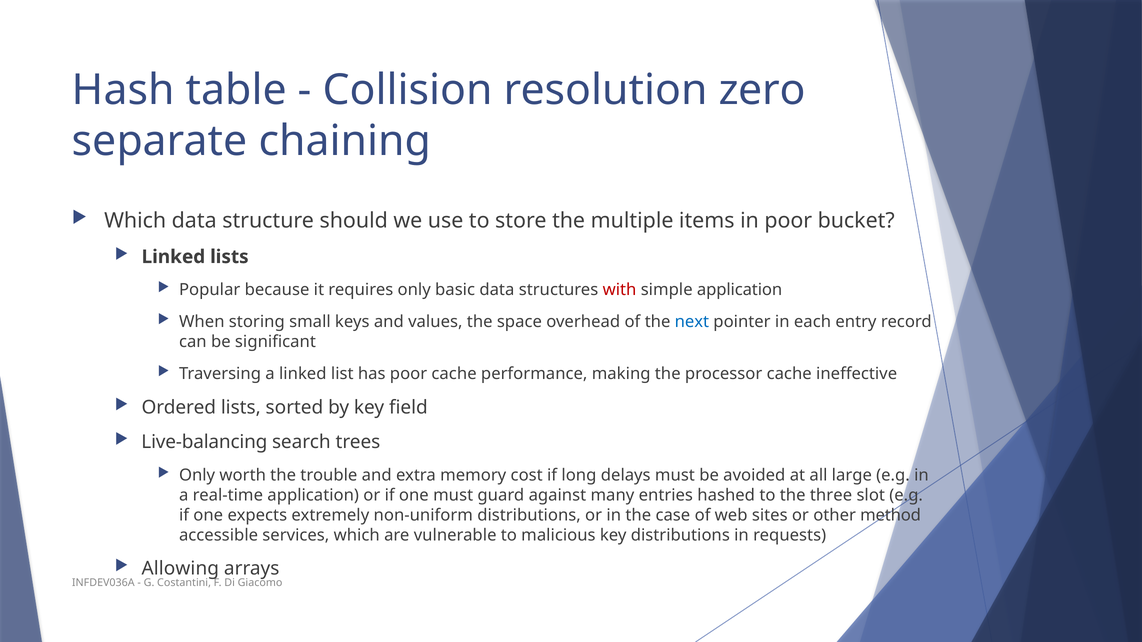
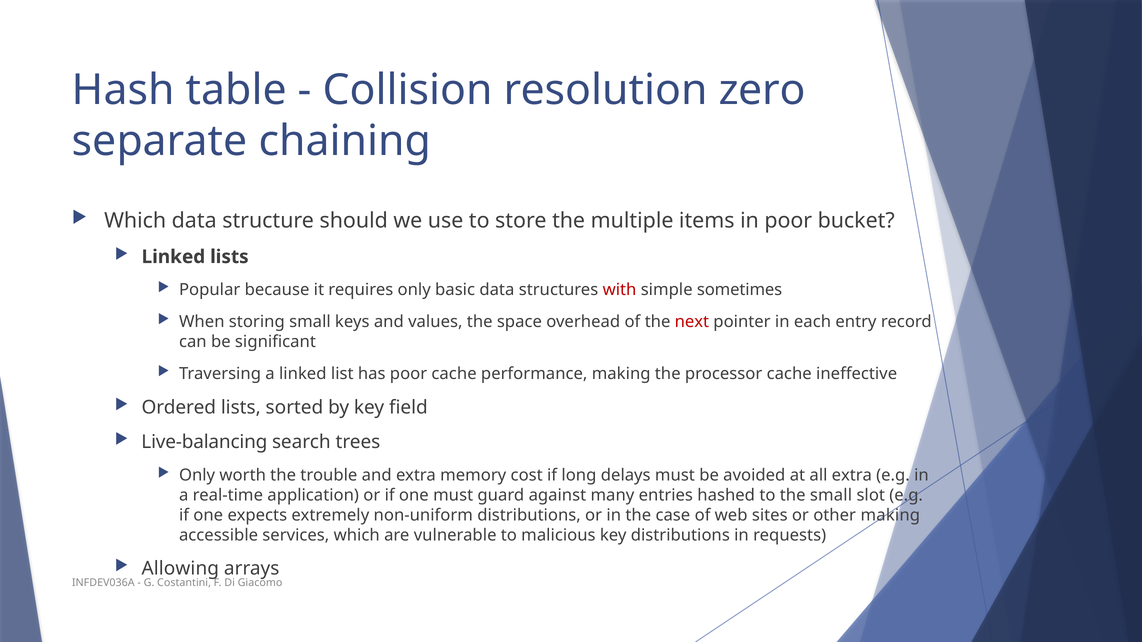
simple application: application -> sometimes
next colour: blue -> red
all large: large -> extra
the three: three -> small
other method: method -> making
